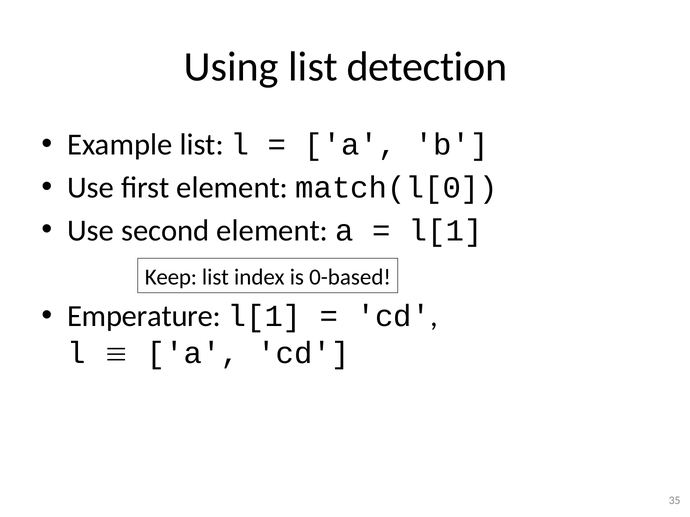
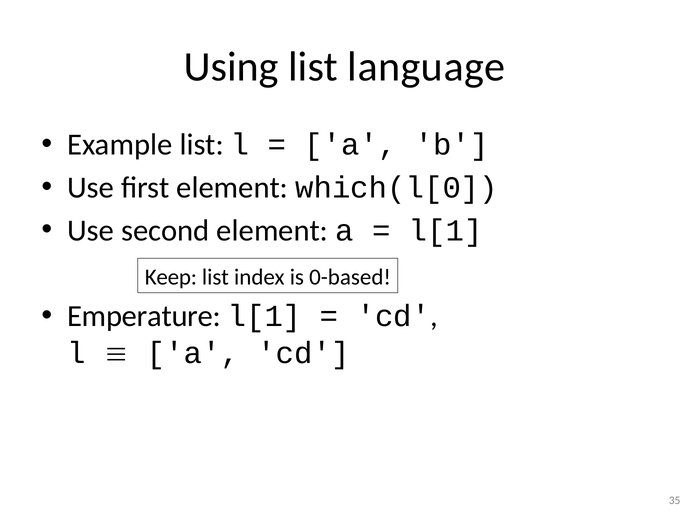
detection: detection -> language
match(l[0: match(l[0 -> which(l[0
